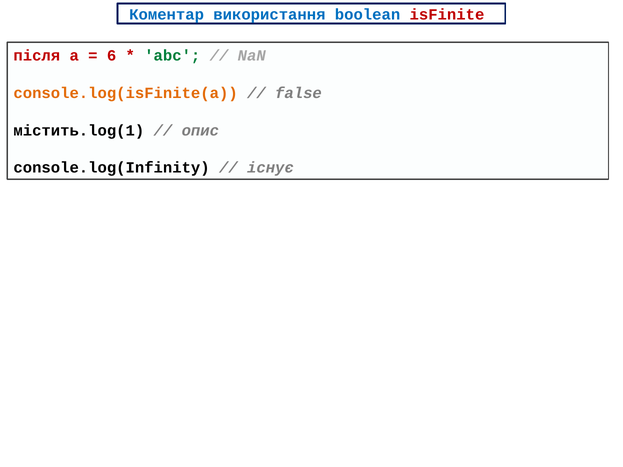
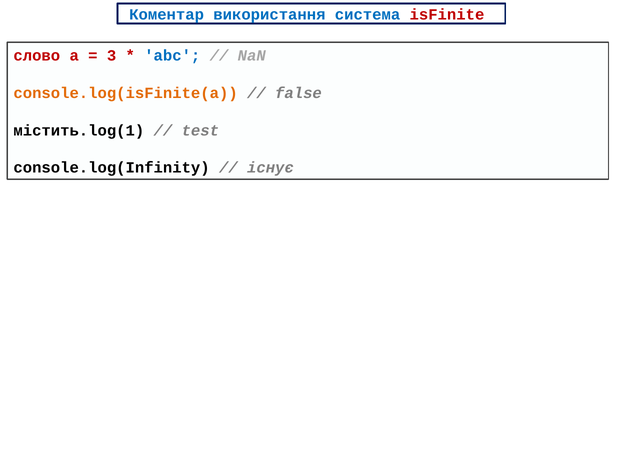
boolean: boolean -> система
після: після -> слово
6: 6 -> 3
abc colour: green -> blue
опис: опис -> test
